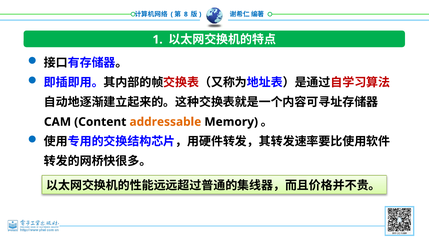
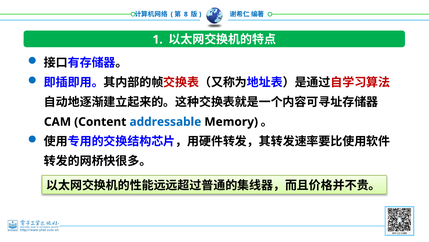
addressable colour: orange -> blue
